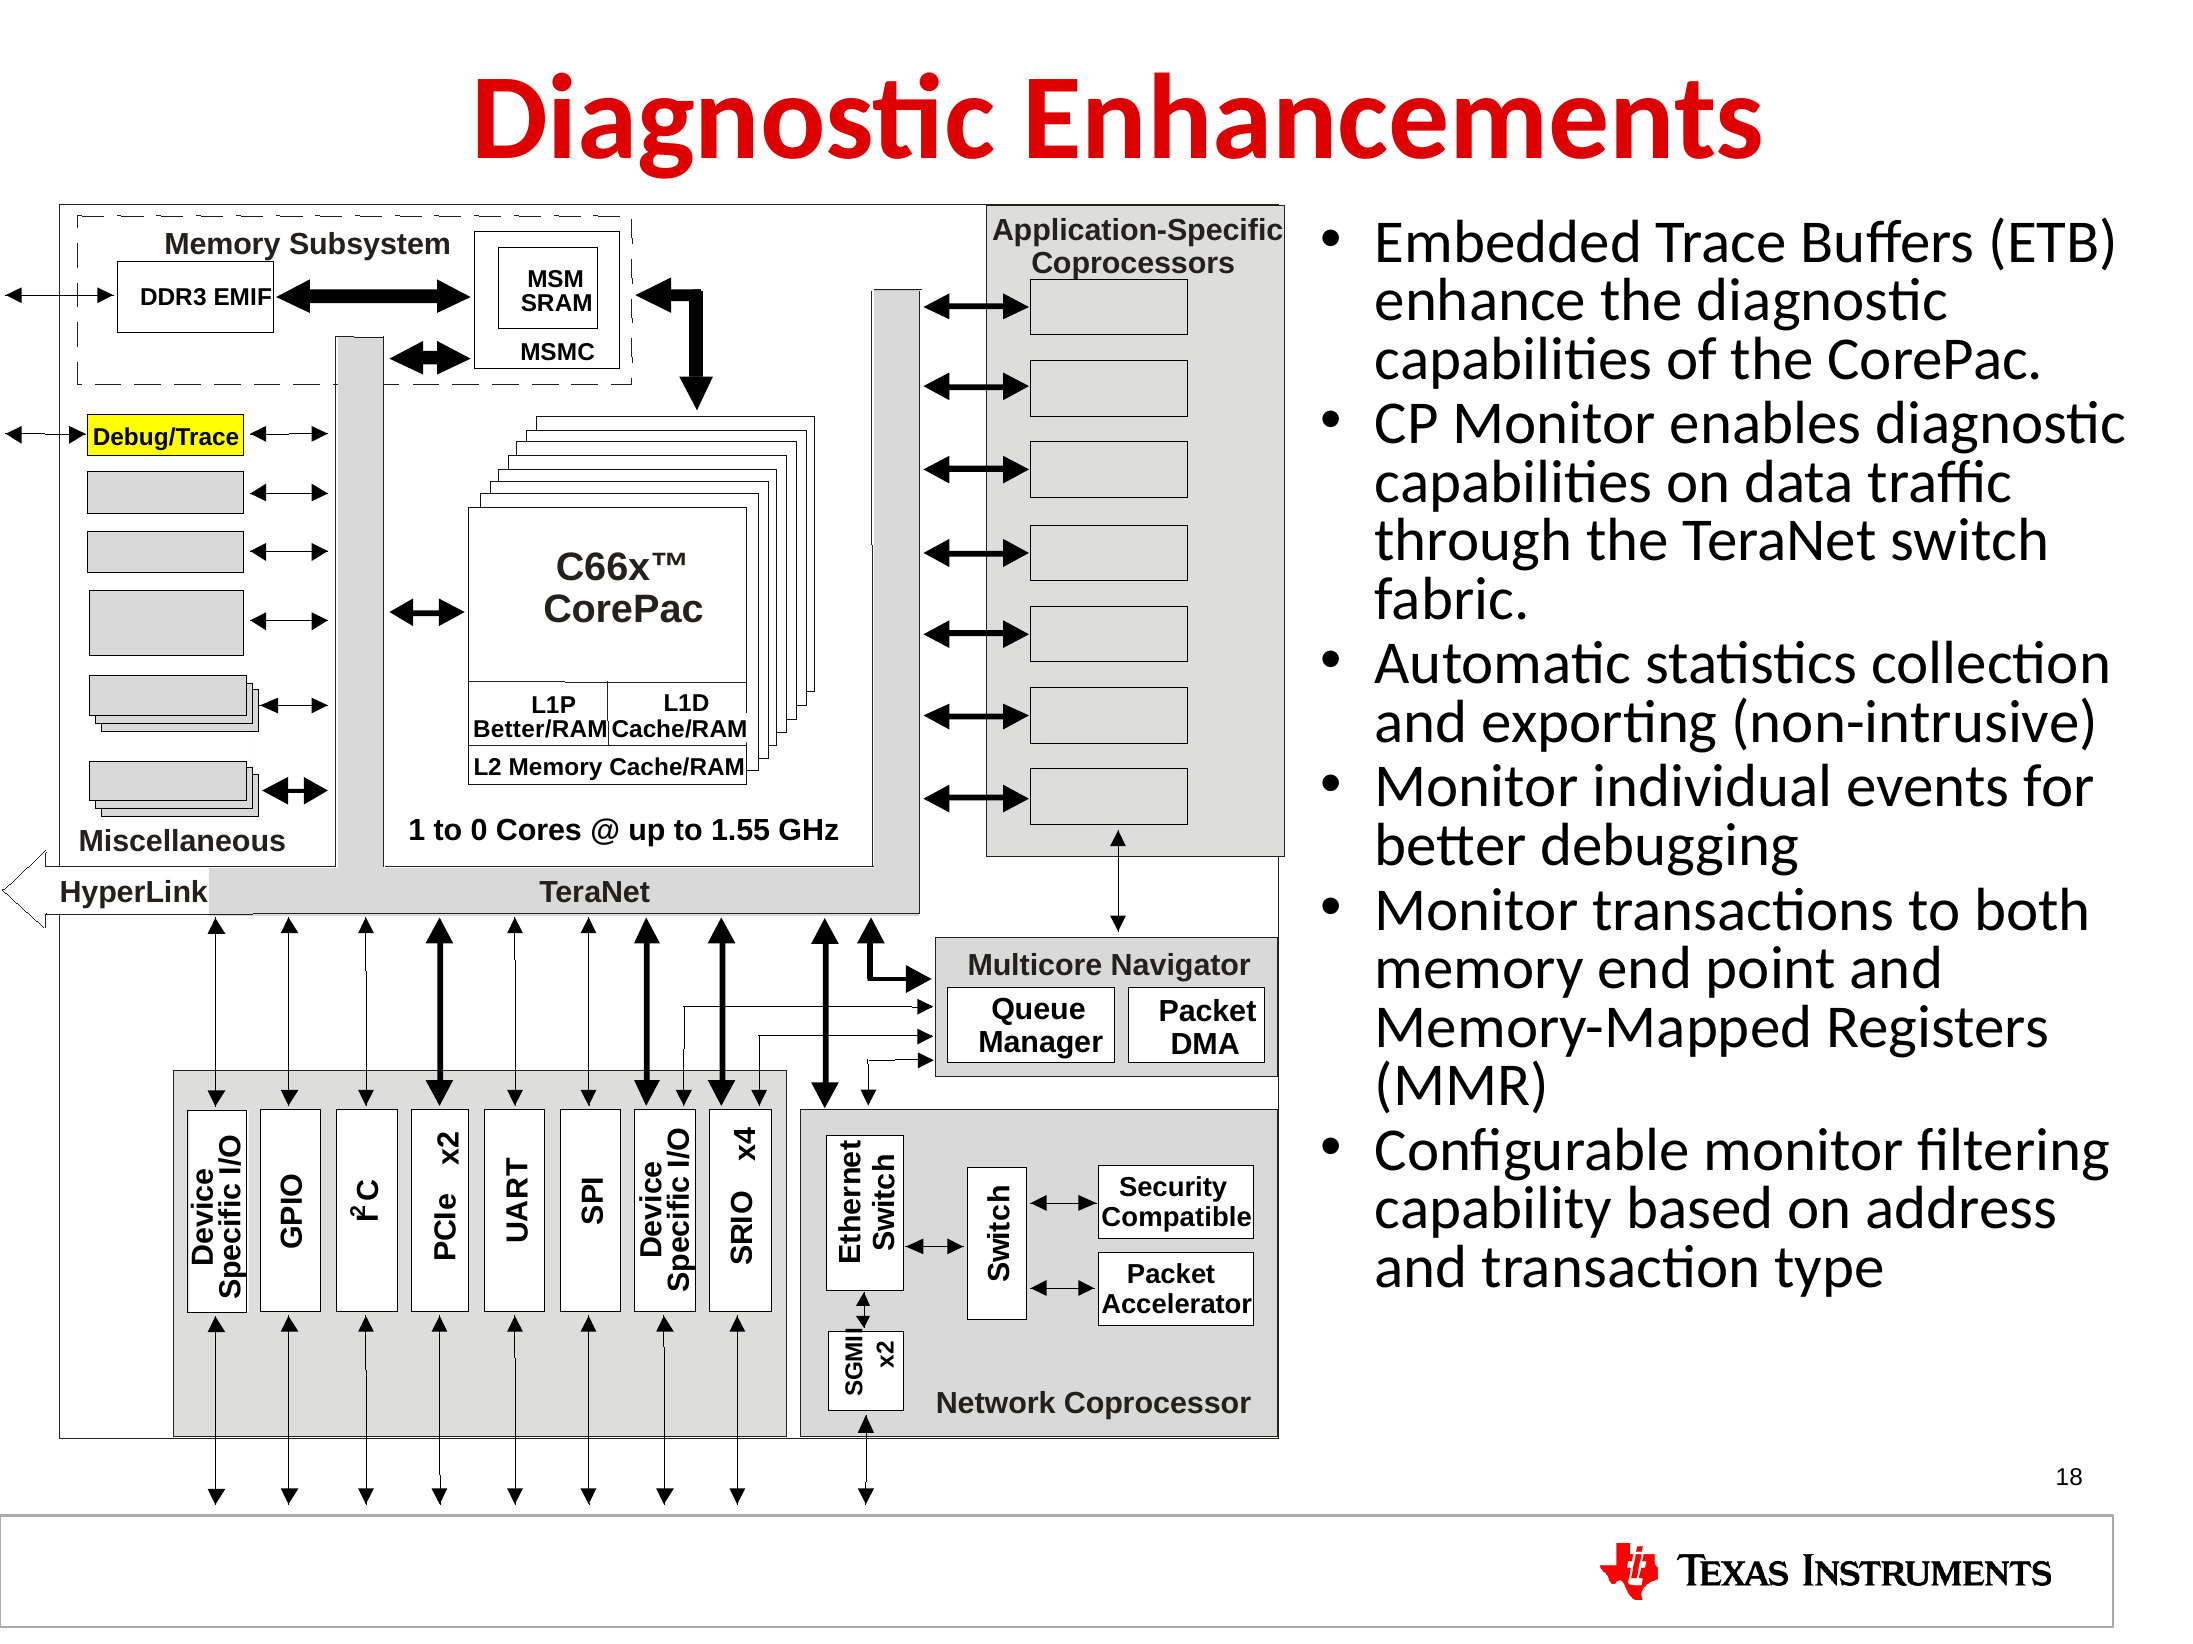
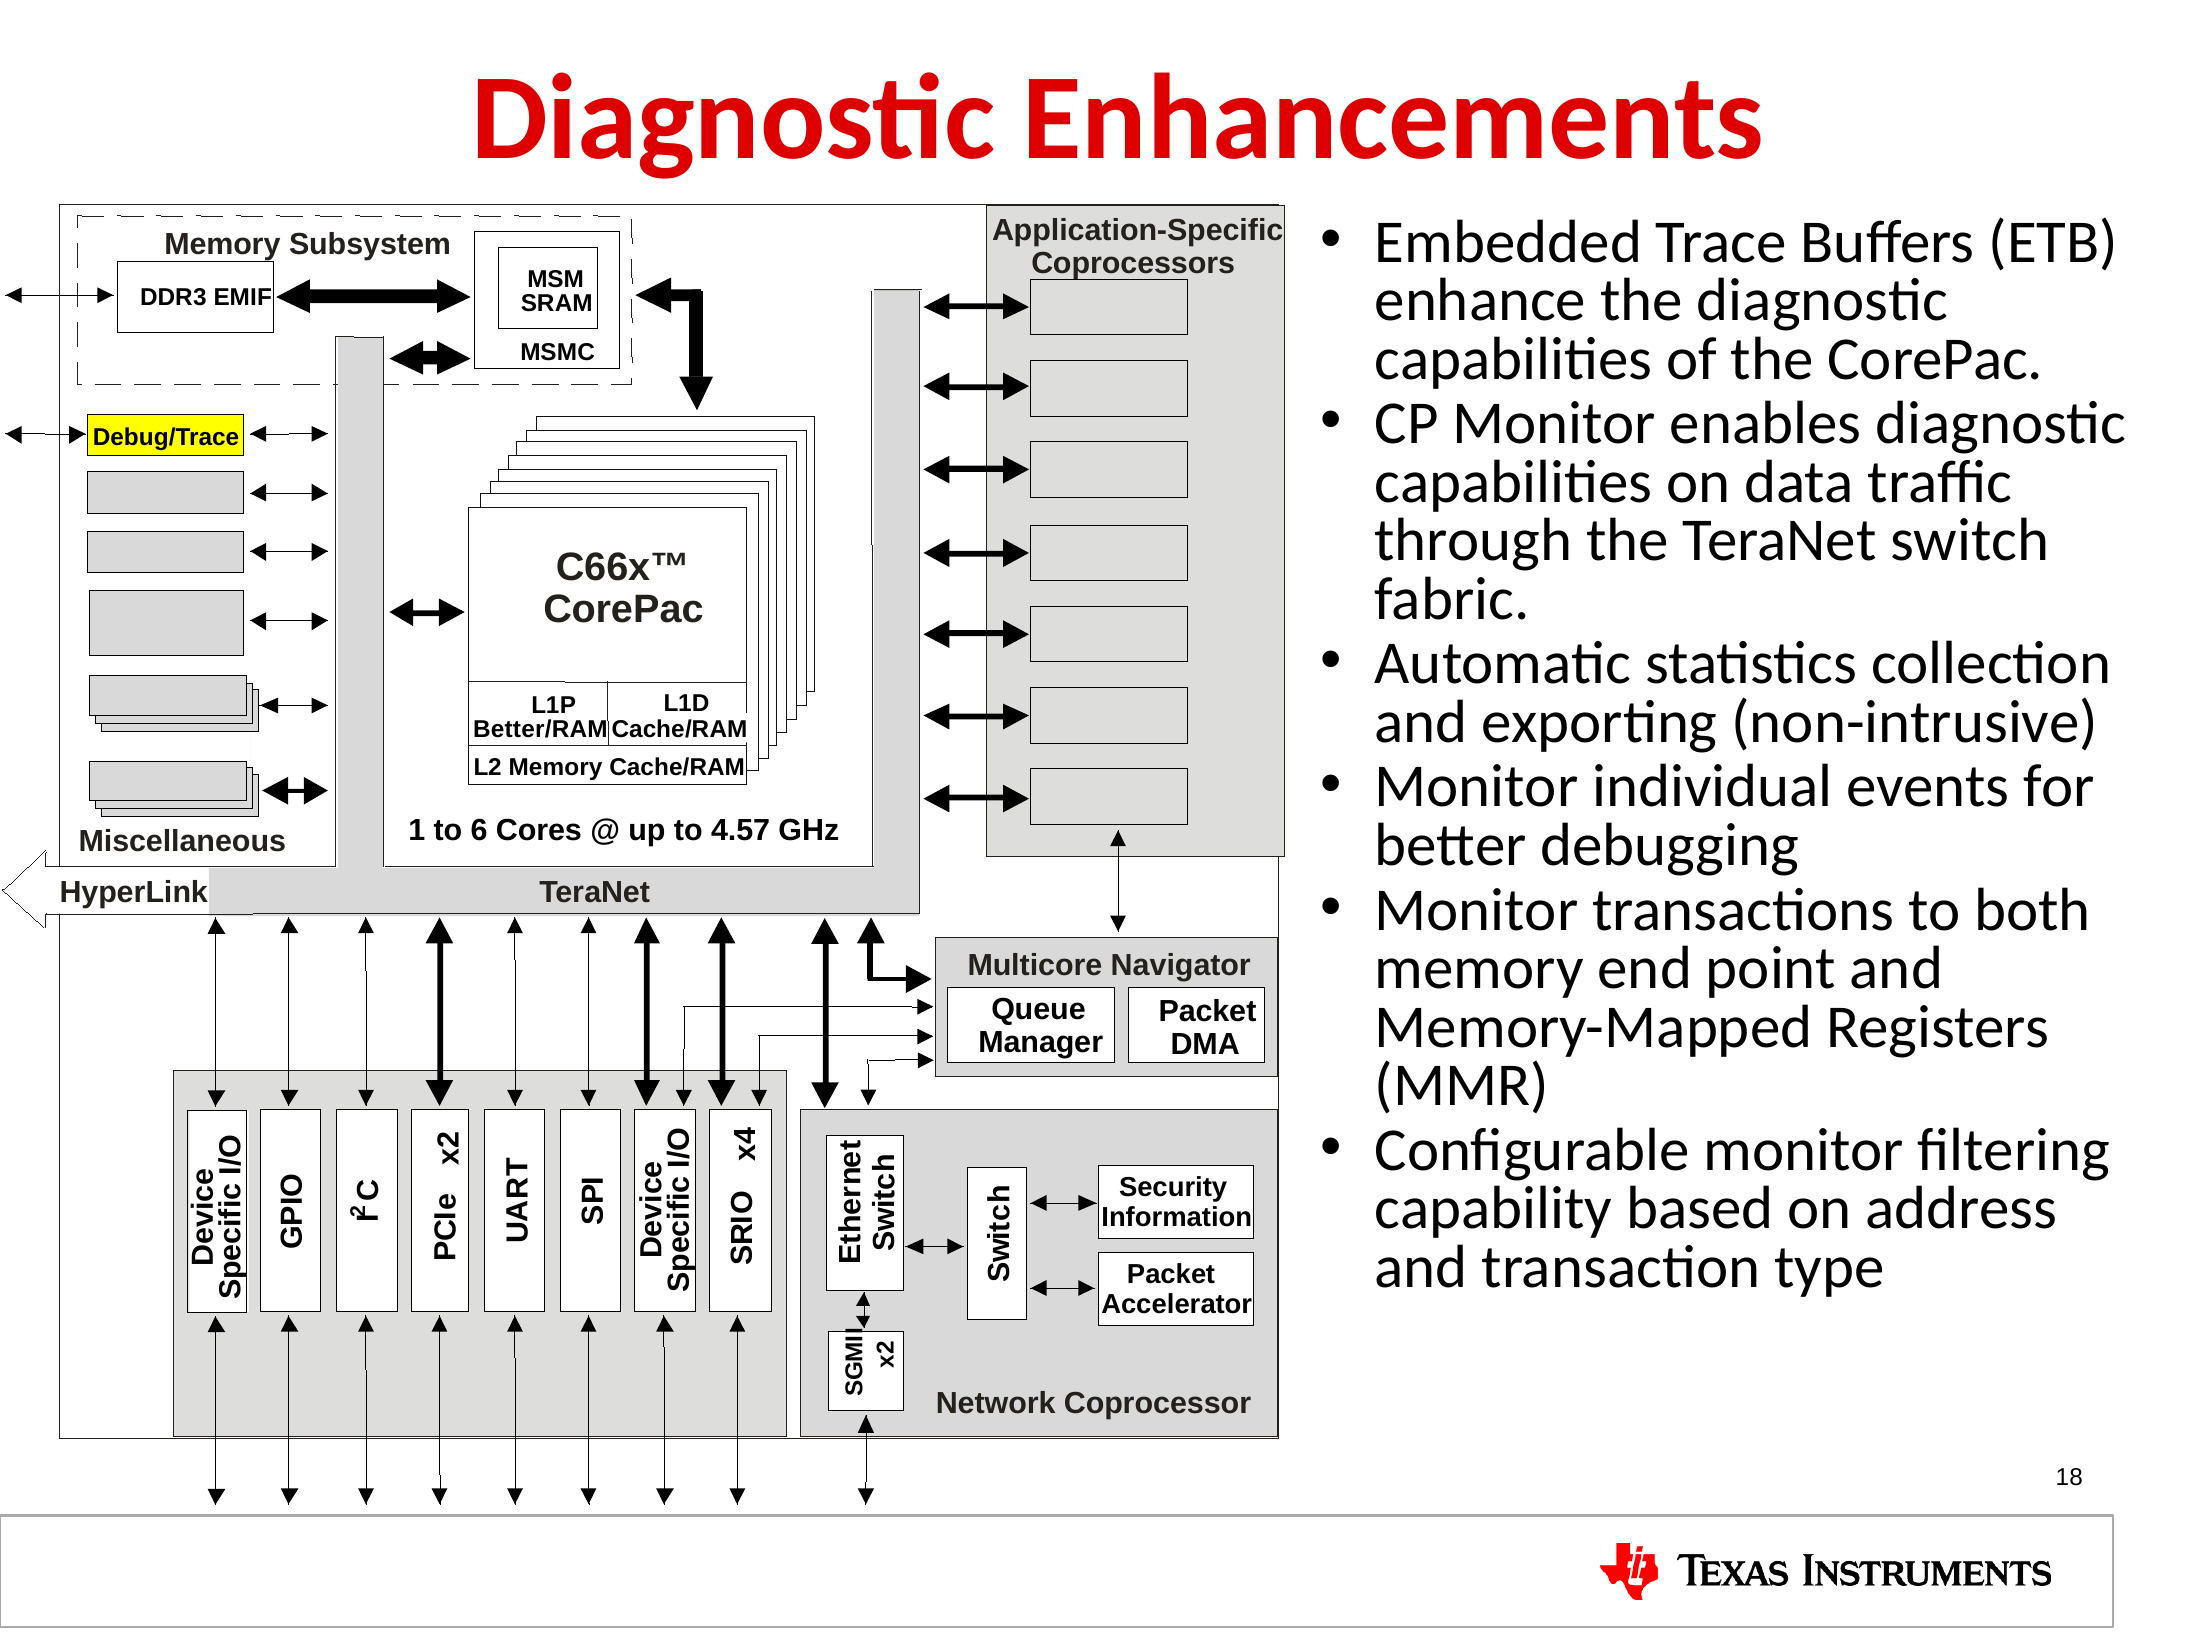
0: 0 -> 6
1.55: 1.55 -> 4.57
Compatible: Compatible -> Information
